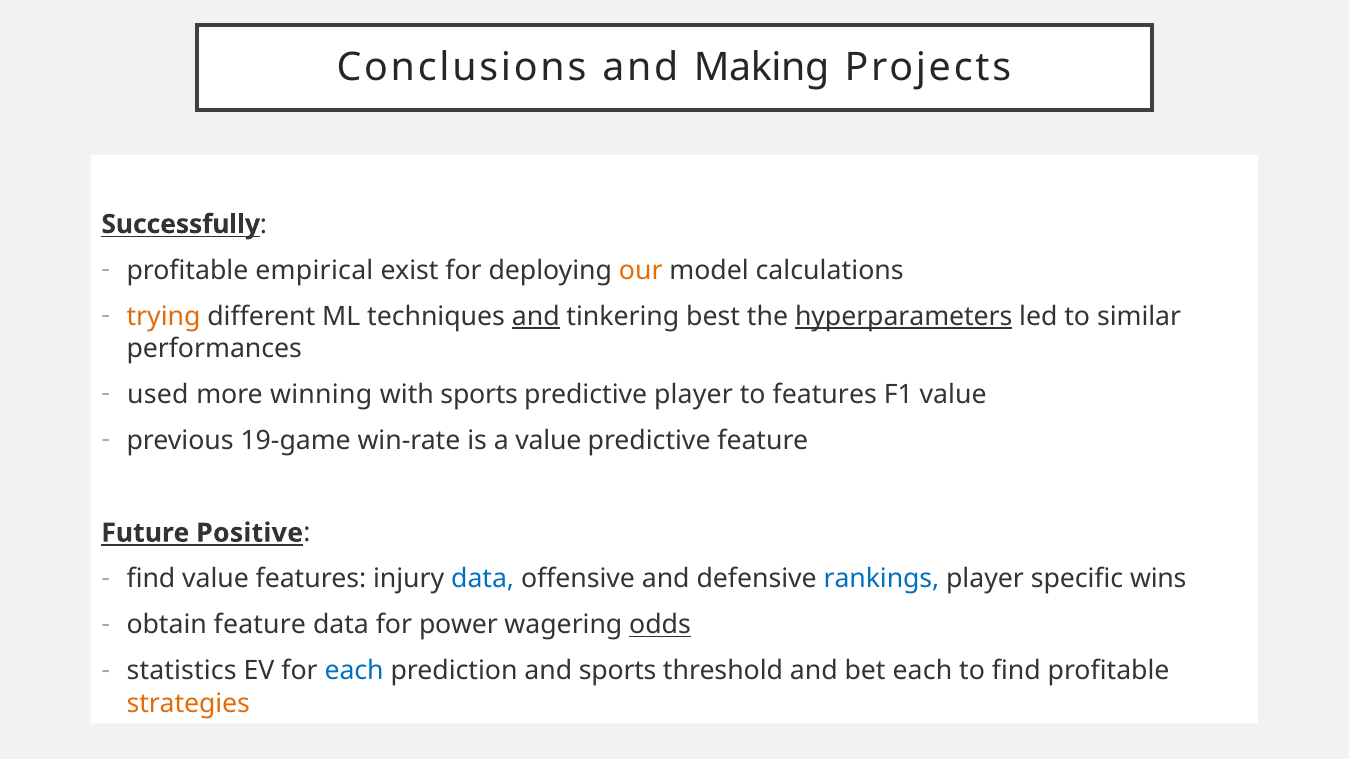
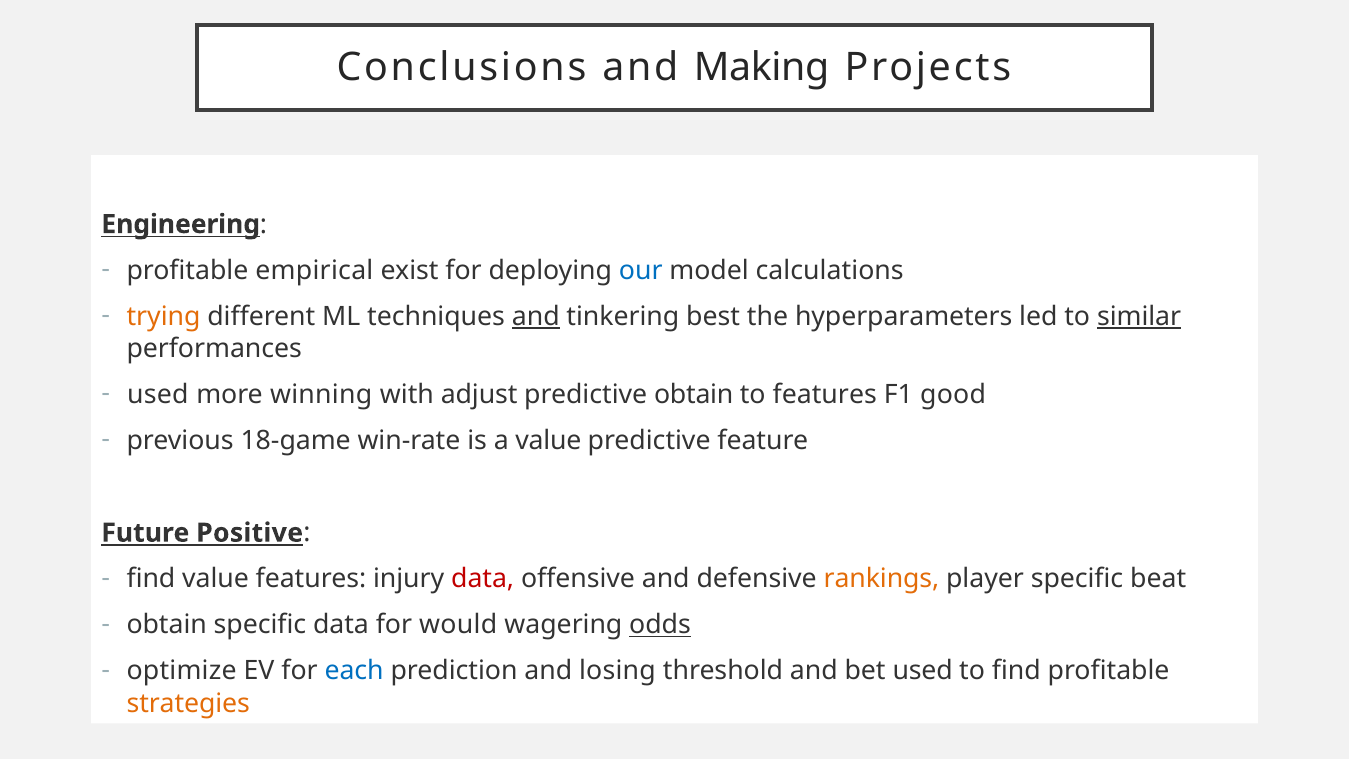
Successfully: Successfully -> Engineering
our colour: orange -> blue
hyperparameters underline: present -> none
similar underline: none -> present
with sports: sports -> adjust
predictive player: player -> obtain
F1 value: value -> good
19-game: 19-game -> 18-game
data at (483, 579) colour: blue -> red
rankings colour: blue -> orange
wins: wins -> beat
obtain feature: feature -> specific
power: power -> would
statistics: statistics -> optimize
and sports: sports -> losing
bet each: each -> used
